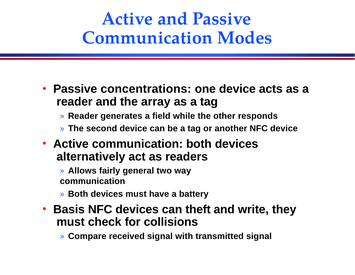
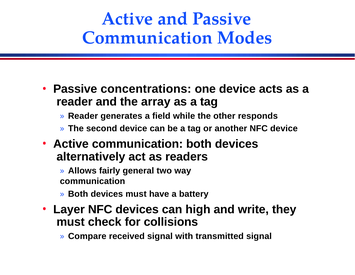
Basis: Basis -> Layer
theft: theft -> high
